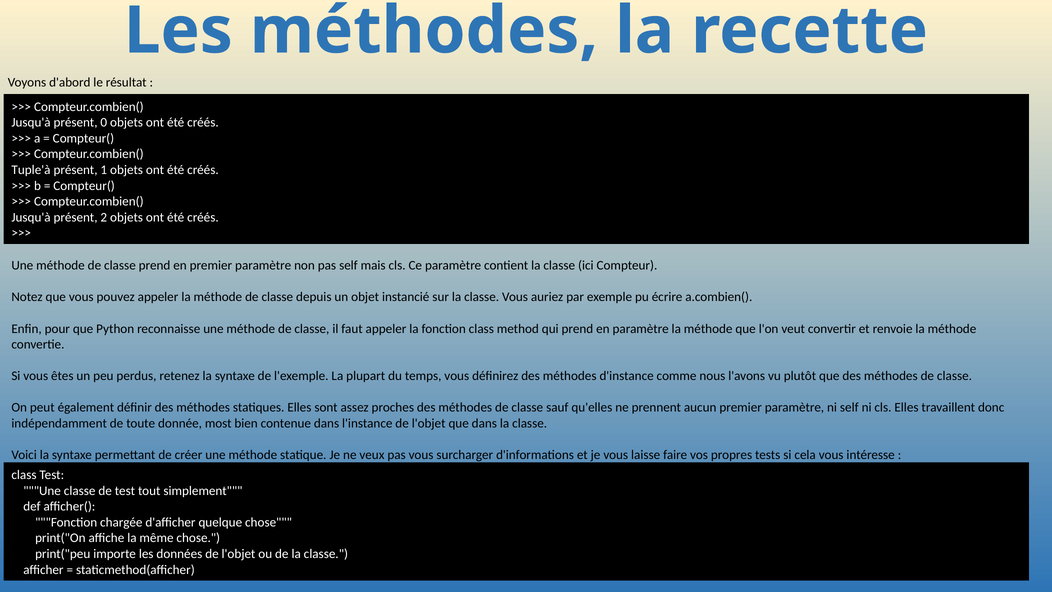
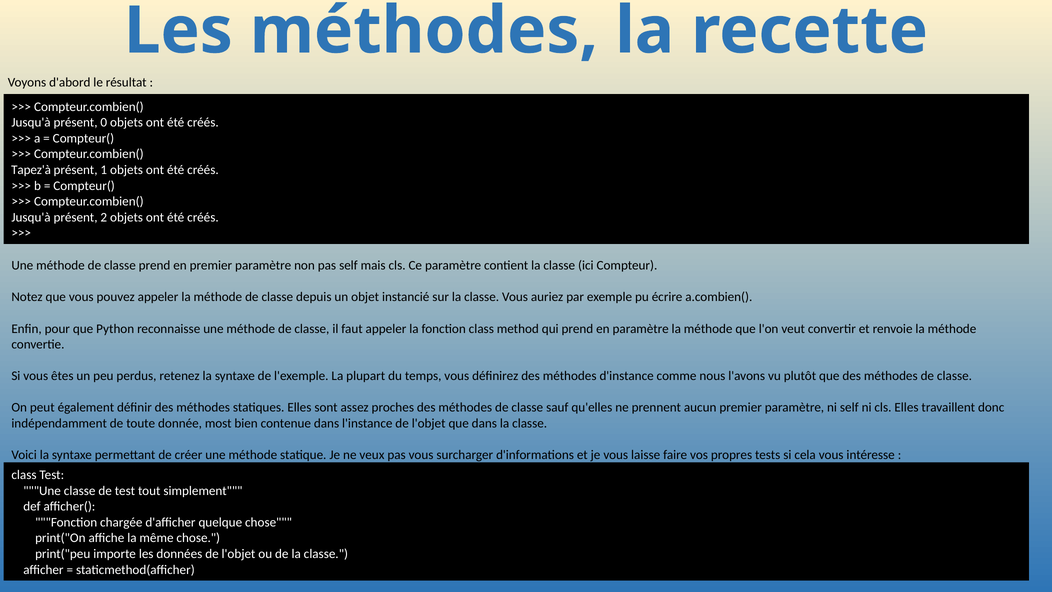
Tuple'à: Tuple'à -> Tapez'à
